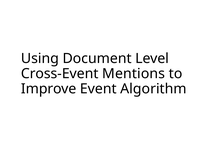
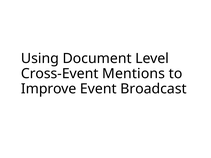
Algorithm: Algorithm -> Broadcast
